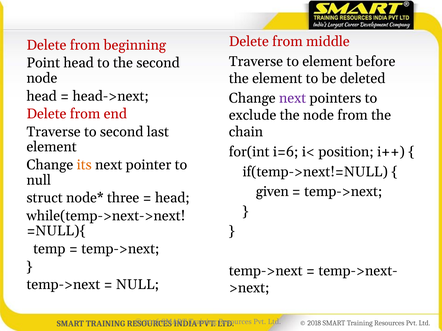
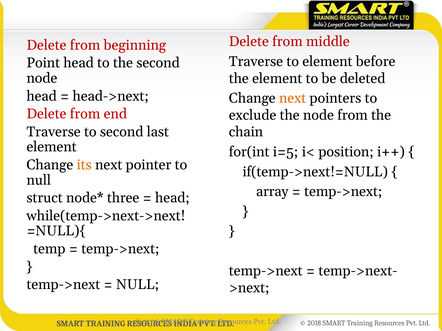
next at (293, 98) colour: purple -> orange
i=6: i=6 -> i=5
given: given -> array
